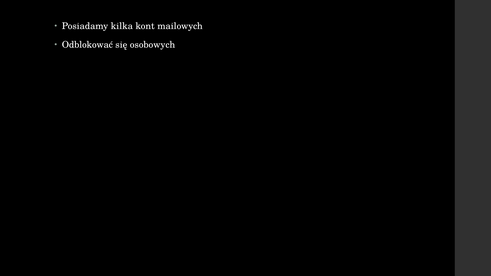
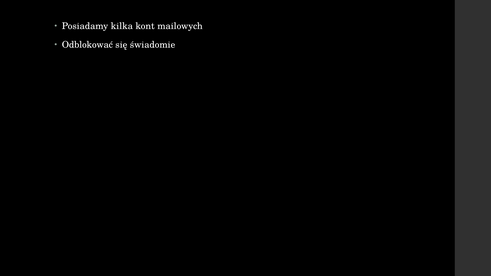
osobowych: osobowych -> świadomie
